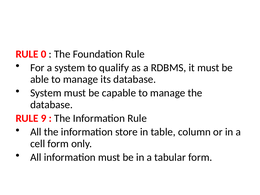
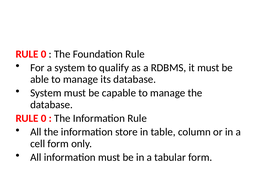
9 at (44, 118): 9 -> 0
